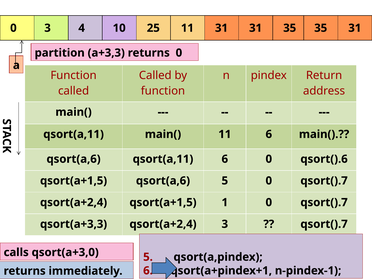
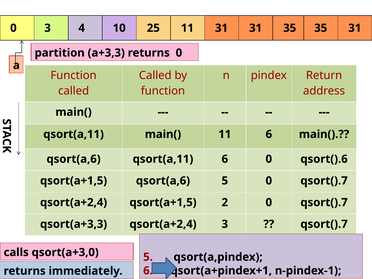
1: 1 -> 2
